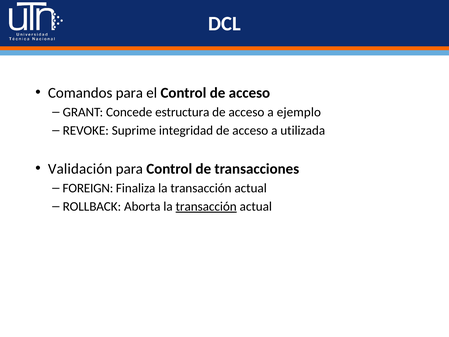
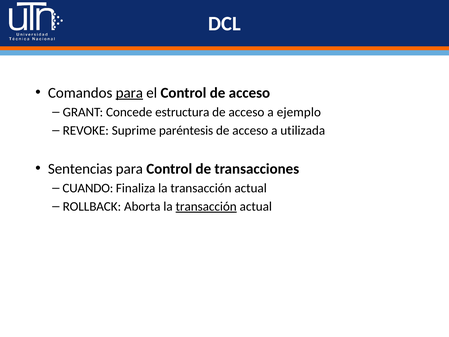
para at (129, 93) underline: none -> present
integridad: integridad -> paréntesis
Validación: Validación -> Sentencias
FOREIGN: FOREIGN -> CUANDO
